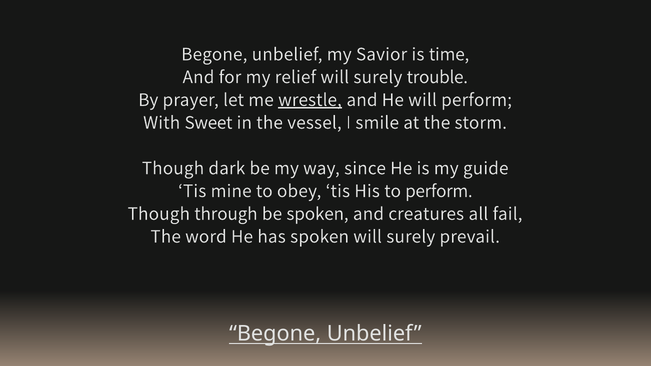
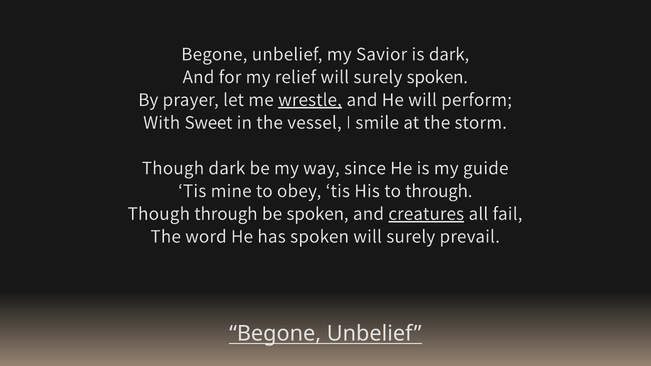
is time: time -> dark
surely trouble: trouble -> spoken
to perform: perform -> through
creatures underline: none -> present
